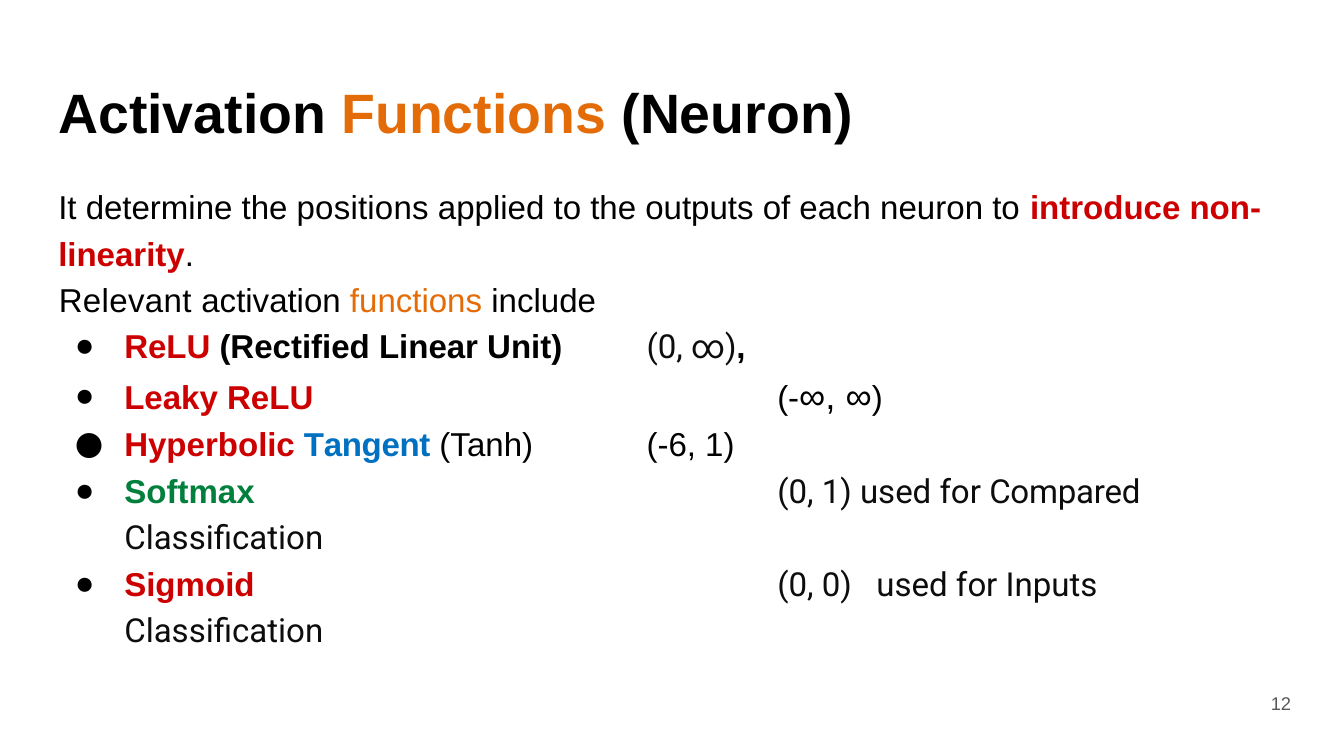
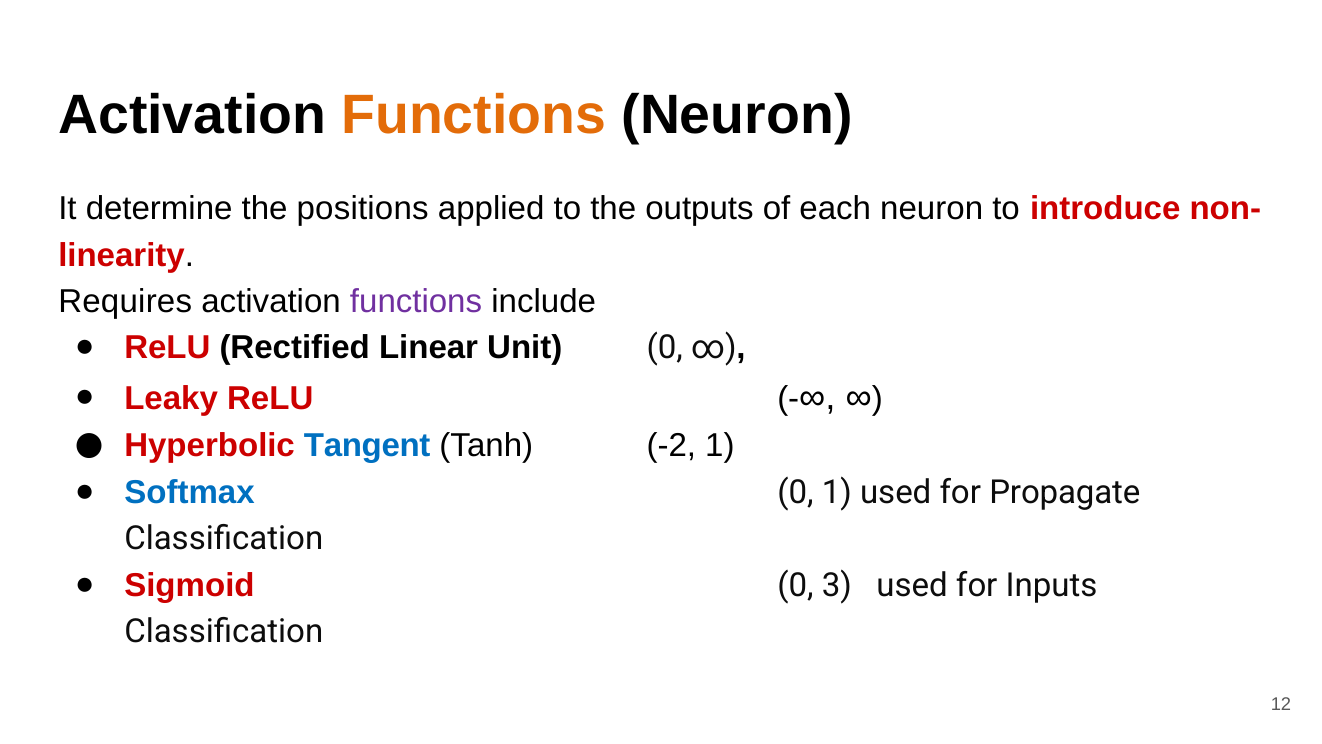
Relevant: Relevant -> Requires
functions at (416, 301) colour: orange -> purple
-6: -6 -> -2
Softmax colour: green -> blue
Compared: Compared -> Propagate
0 0: 0 -> 3
